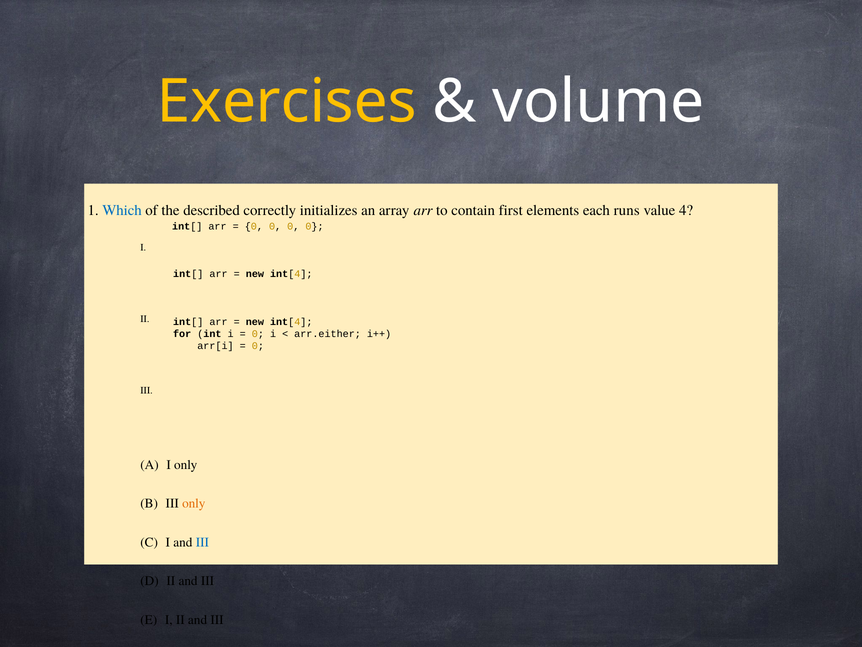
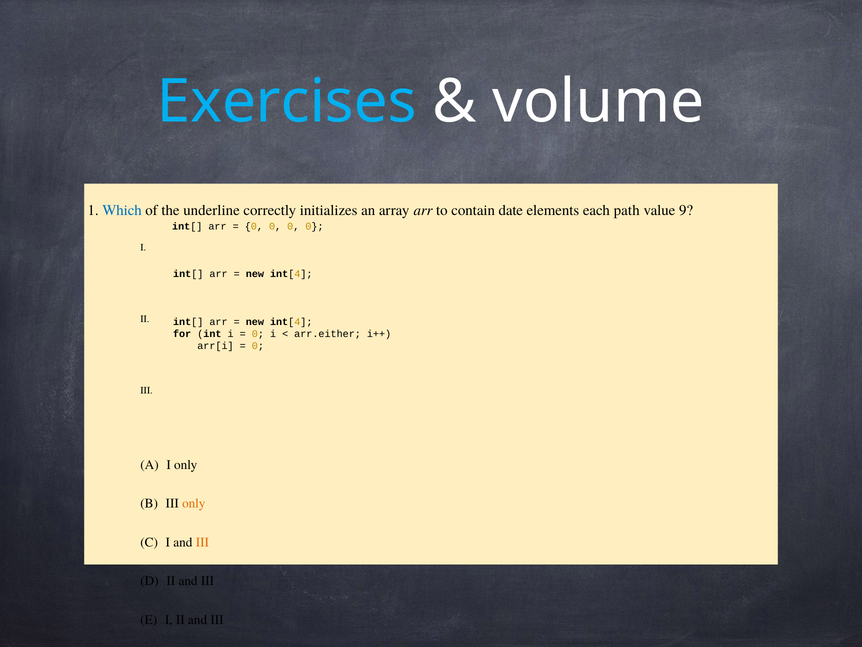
Exercises colour: yellow -> light blue
described: described -> underline
first: first -> date
runs: runs -> path
4: 4 -> 9
III at (202, 542) colour: blue -> orange
